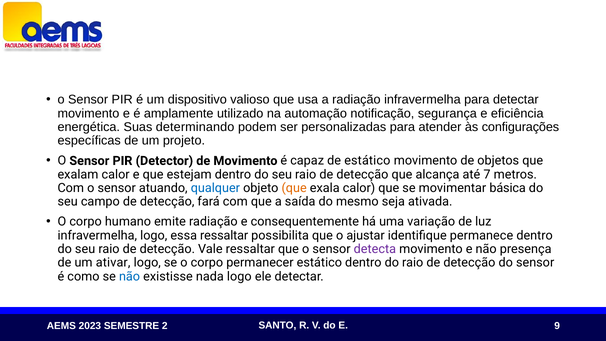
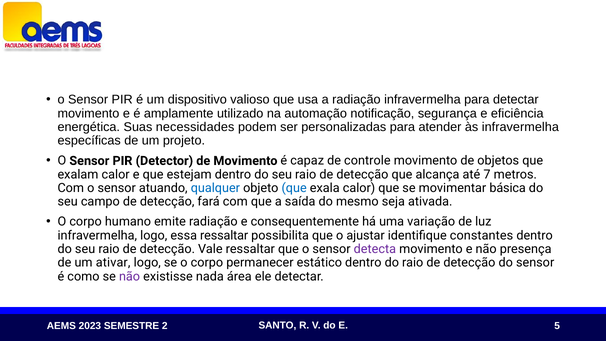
determinando: determinando -> necessidades
às configurações: configurações -> infravermelha
de estático: estático -> controle
que at (294, 188) colour: orange -> blue
permanece: permanece -> constantes
não at (130, 276) colour: blue -> purple
nada logo: logo -> área
9: 9 -> 5
